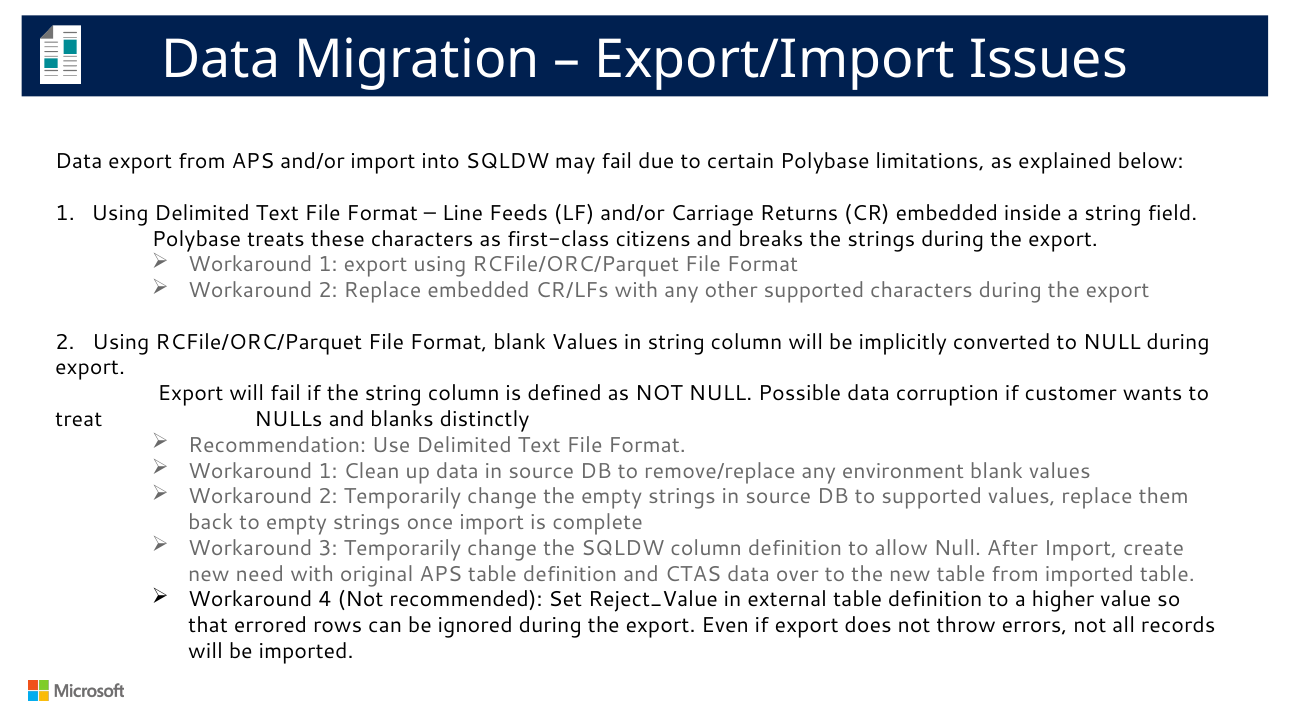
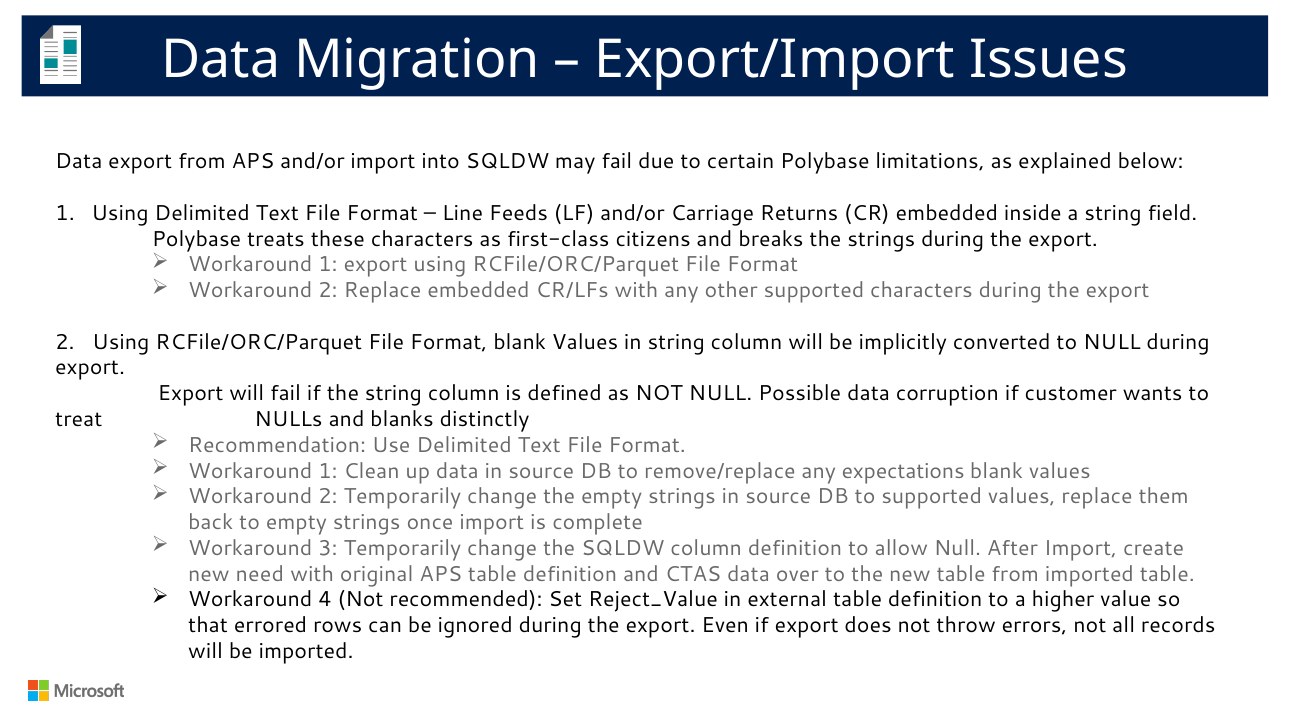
environment: environment -> expectations
